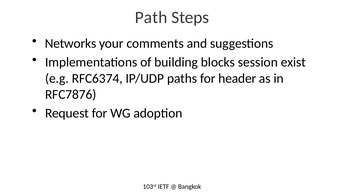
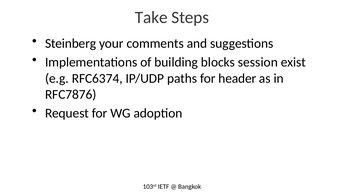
Path: Path -> Take
Networks: Networks -> Steinberg
